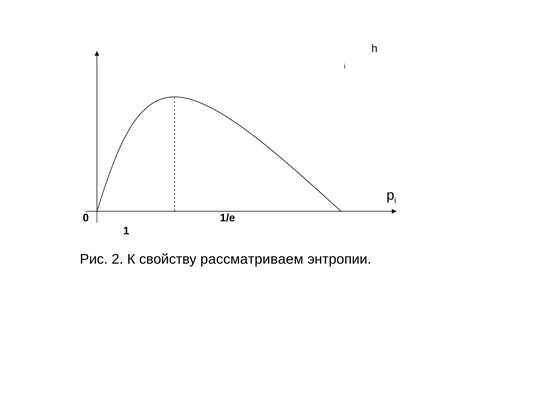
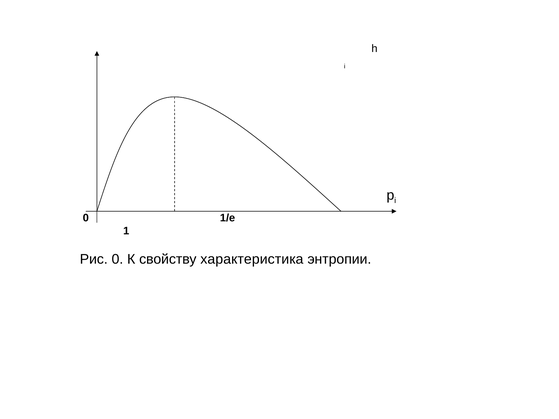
Рис 2: 2 -> 0
рассматриваем: рассматриваем -> характеристика
